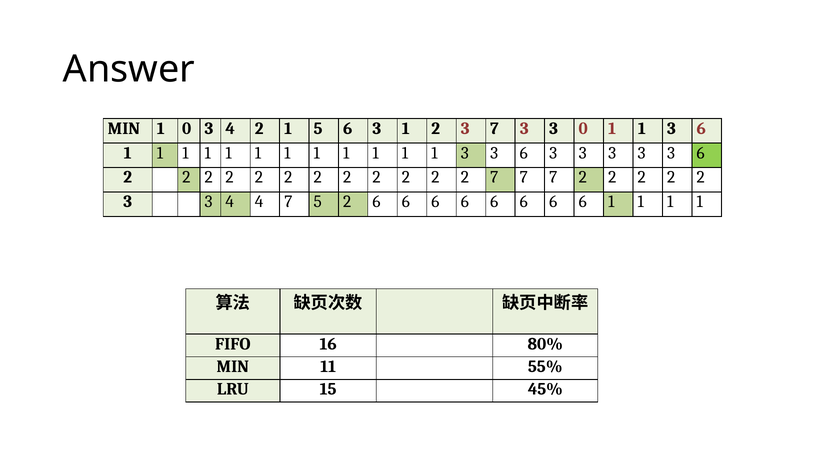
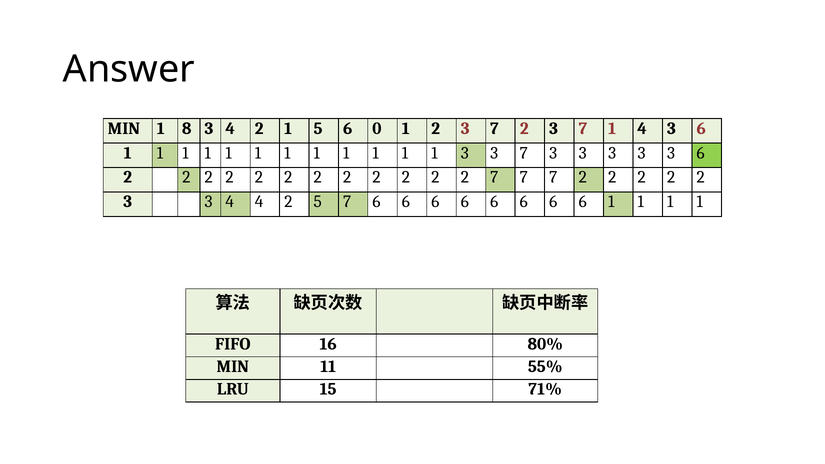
1 0: 0 -> 8
5 6 3: 3 -> 0
3 7 3: 3 -> 2
0 at (583, 128): 0 -> 7
1 at (642, 128): 1 -> 4
1 3 3 6: 6 -> 7
4 4 7: 7 -> 2
5 2: 2 -> 7
45%: 45% -> 71%
